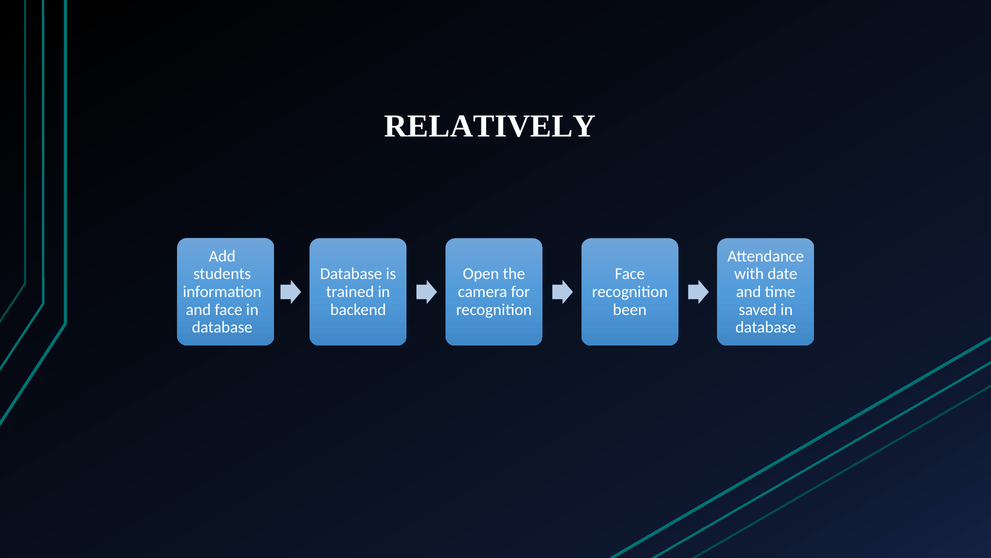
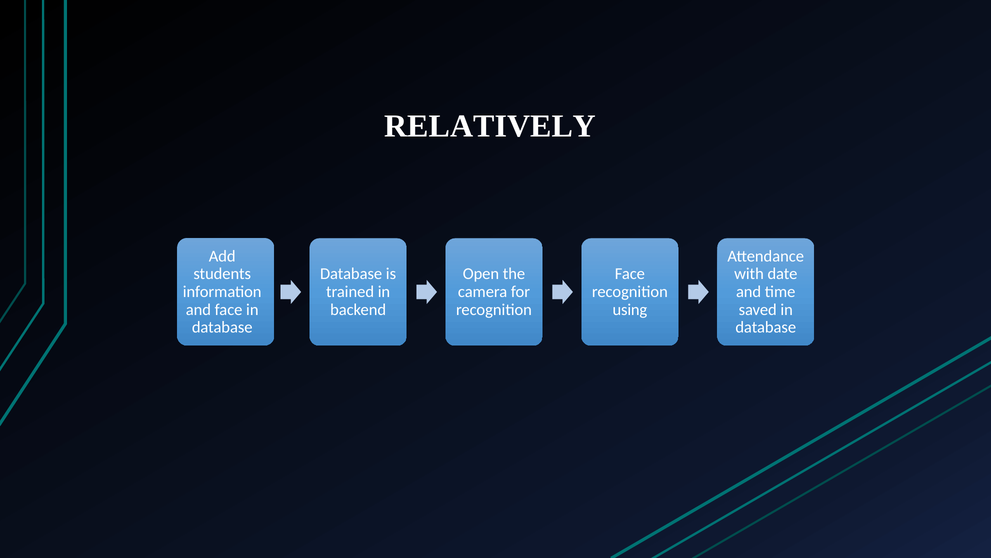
been: been -> using
